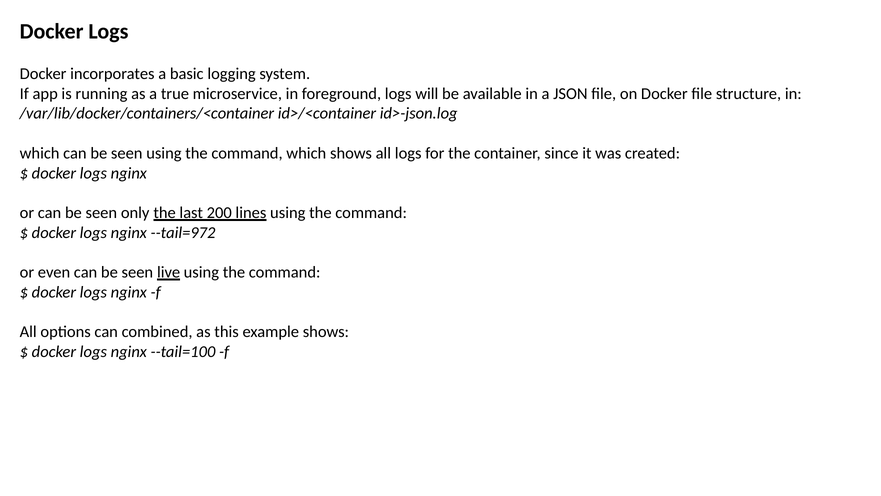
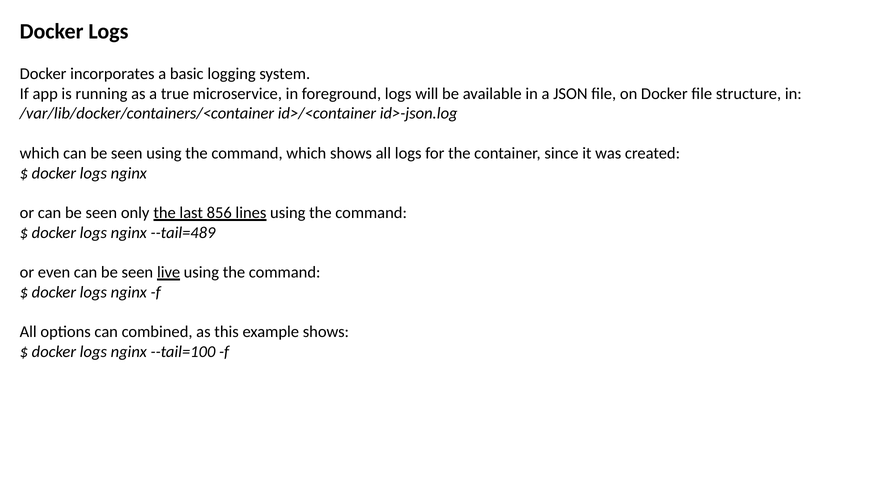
200: 200 -> 856
--tail=972: --tail=972 -> --tail=489
